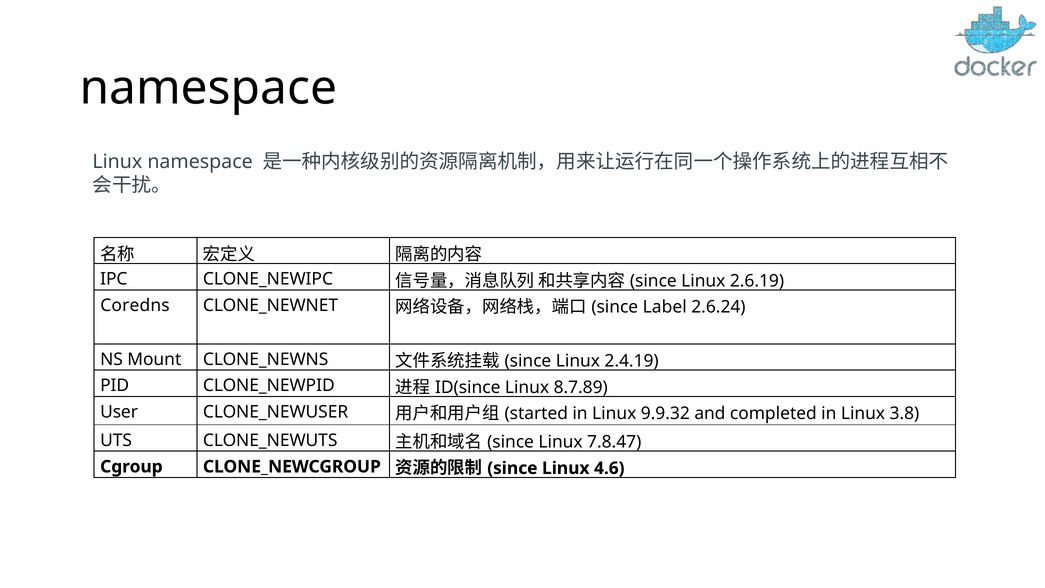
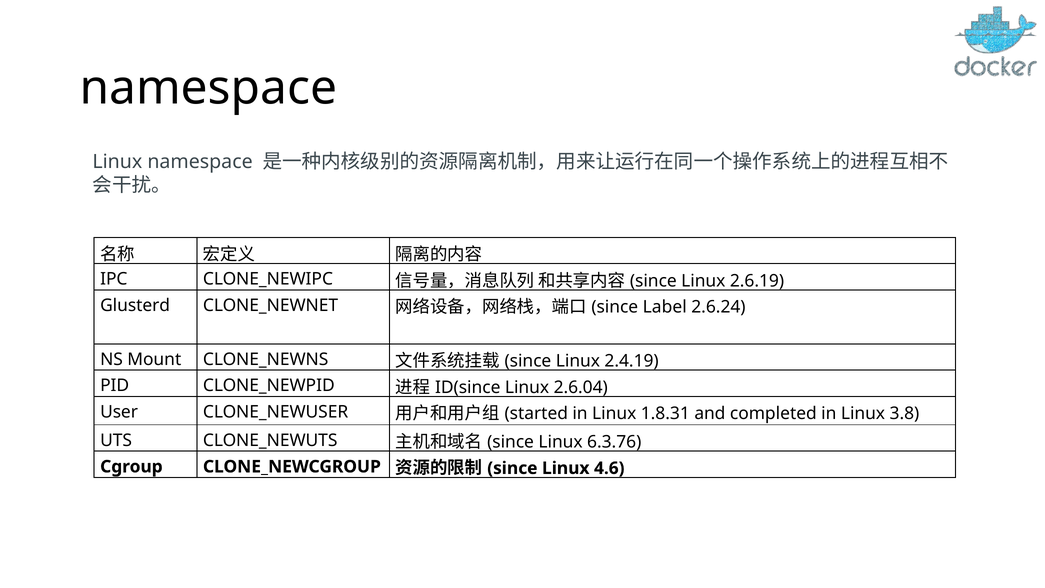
Coredns: Coredns -> Glusterd
8.7.89: 8.7.89 -> 2.6.04
9.9.32: 9.9.32 -> 1.8.31
7.8.47: 7.8.47 -> 6.3.76
